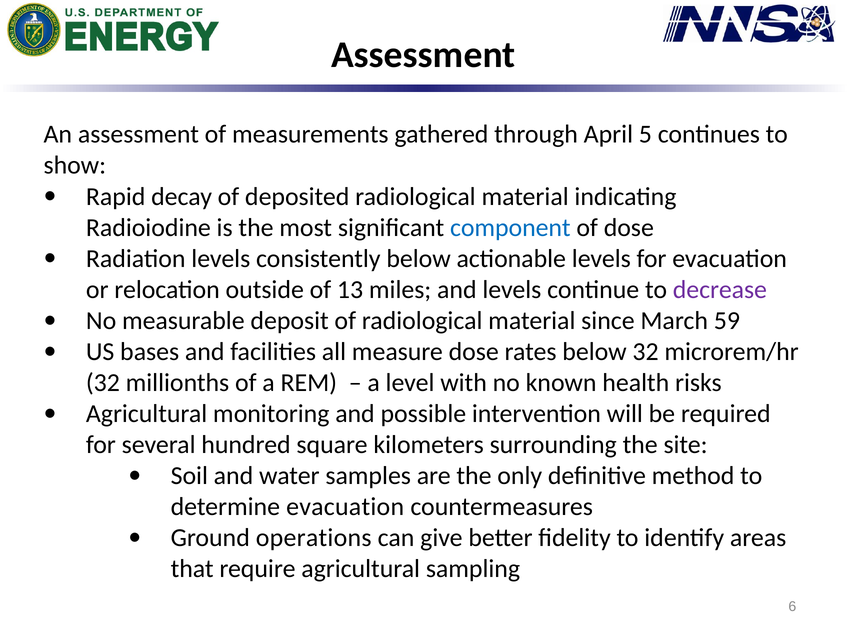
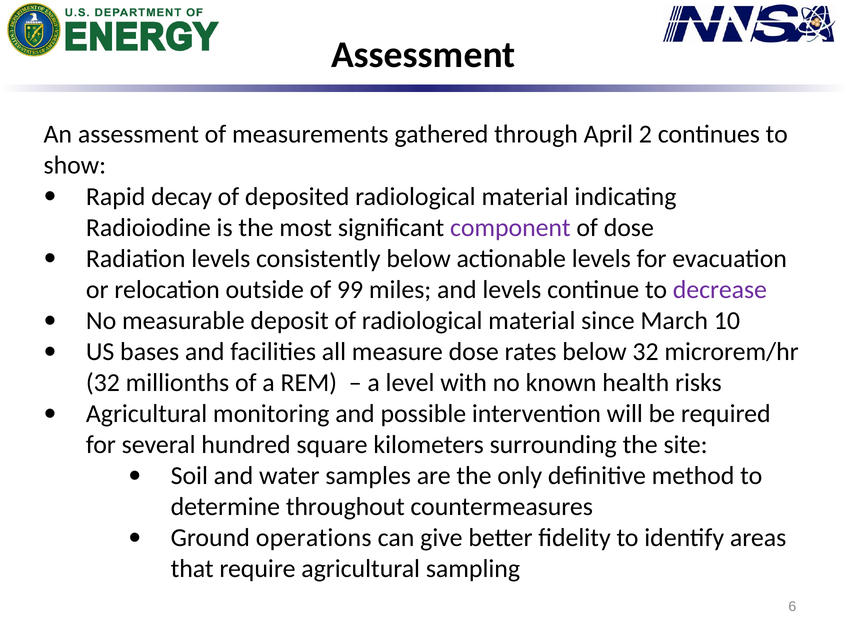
5: 5 -> 2
component colour: blue -> purple
13: 13 -> 99
59: 59 -> 10
determine evacuation: evacuation -> throughout
